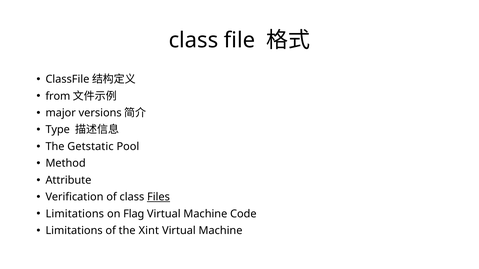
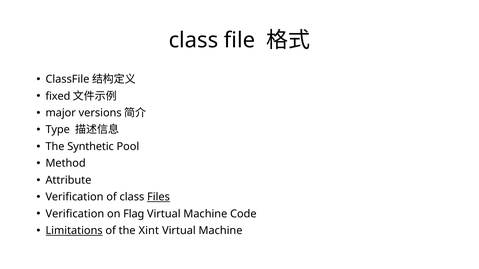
from: from -> fixed
Getstatic: Getstatic -> Synthetic
Limitations at (75, 214): Limitations -> Verification
Limitations at (74, 231) underline: none -> present
